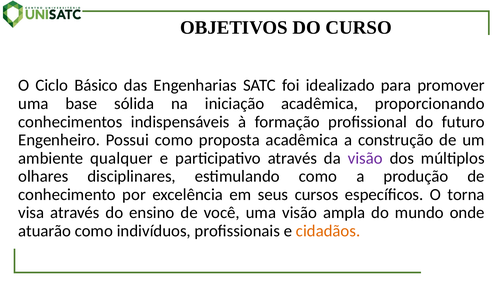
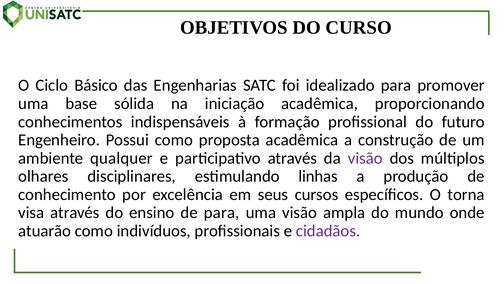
estimulando como: como -> linhas
de você: você -> para
cidadãos colour: orange -> purple
